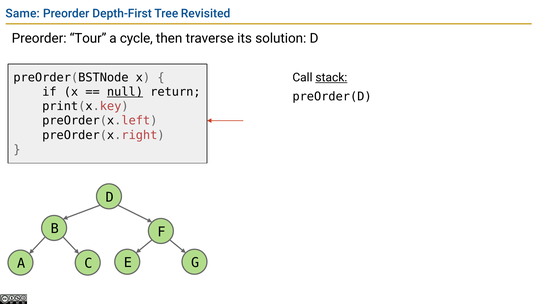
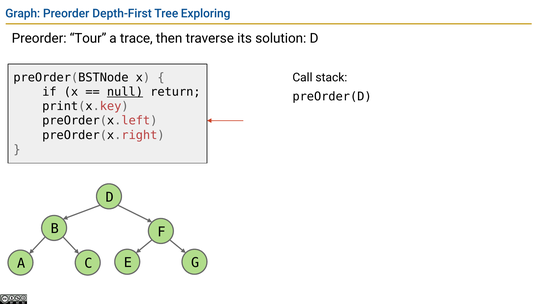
Same: Same -> Graph
Revisited: Revisited -> Exploring
cycle: cycle -> trace
stack underline: present -> none
